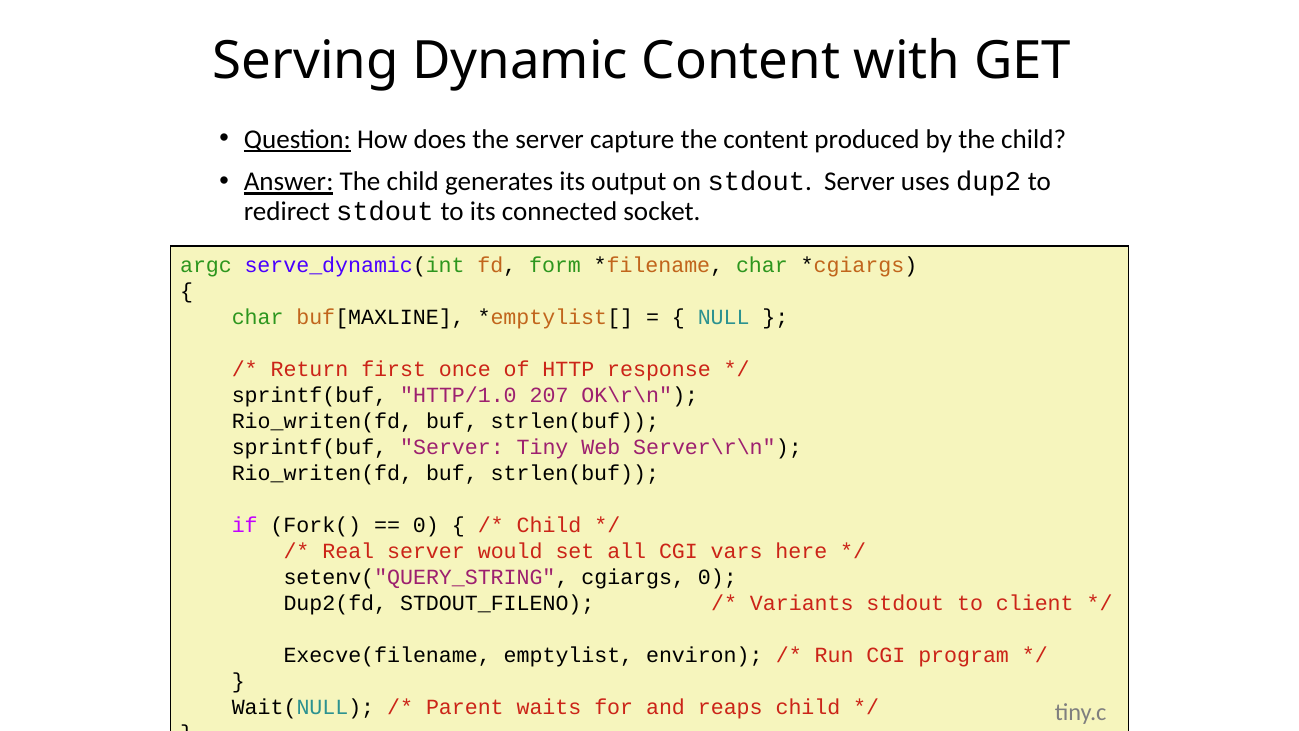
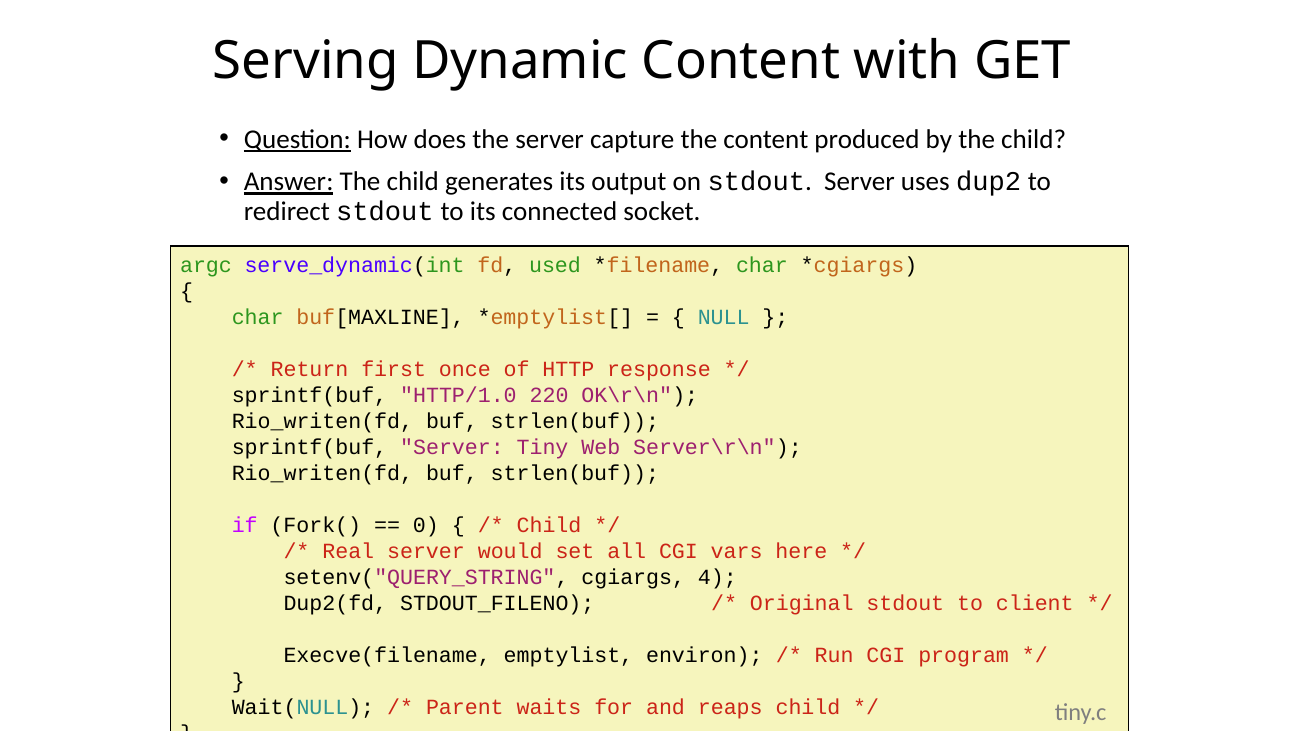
form: form -> used
207: 207 -> 220
cgiargs 0: 0 -> 4
Variants: Variants -> Original
